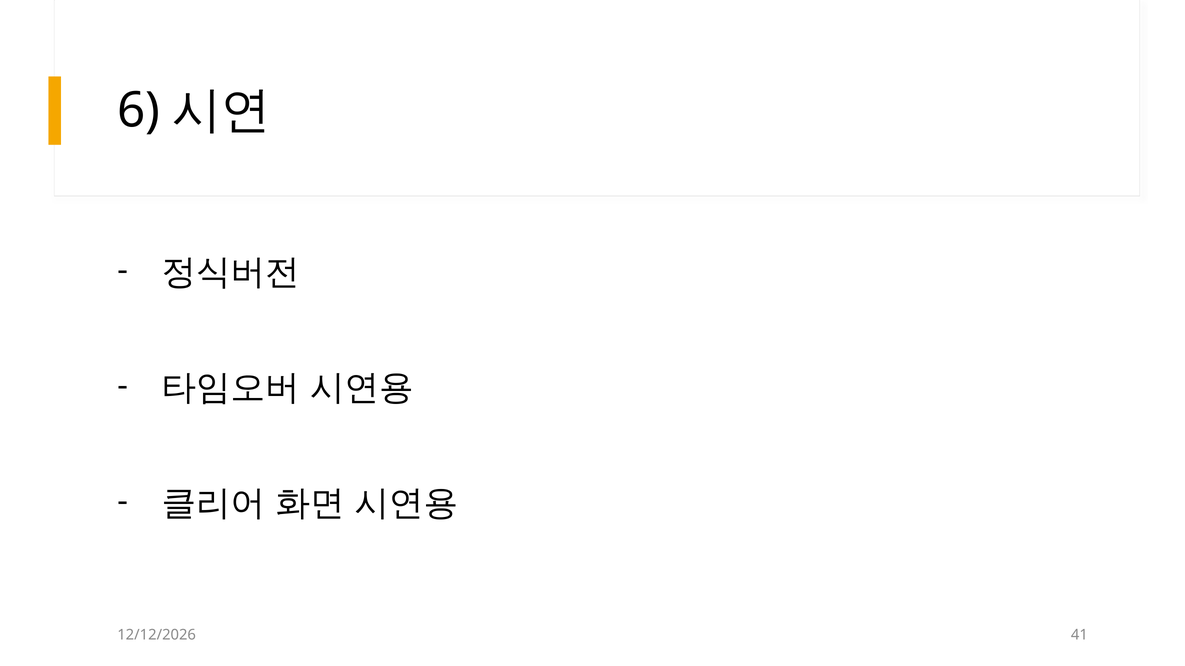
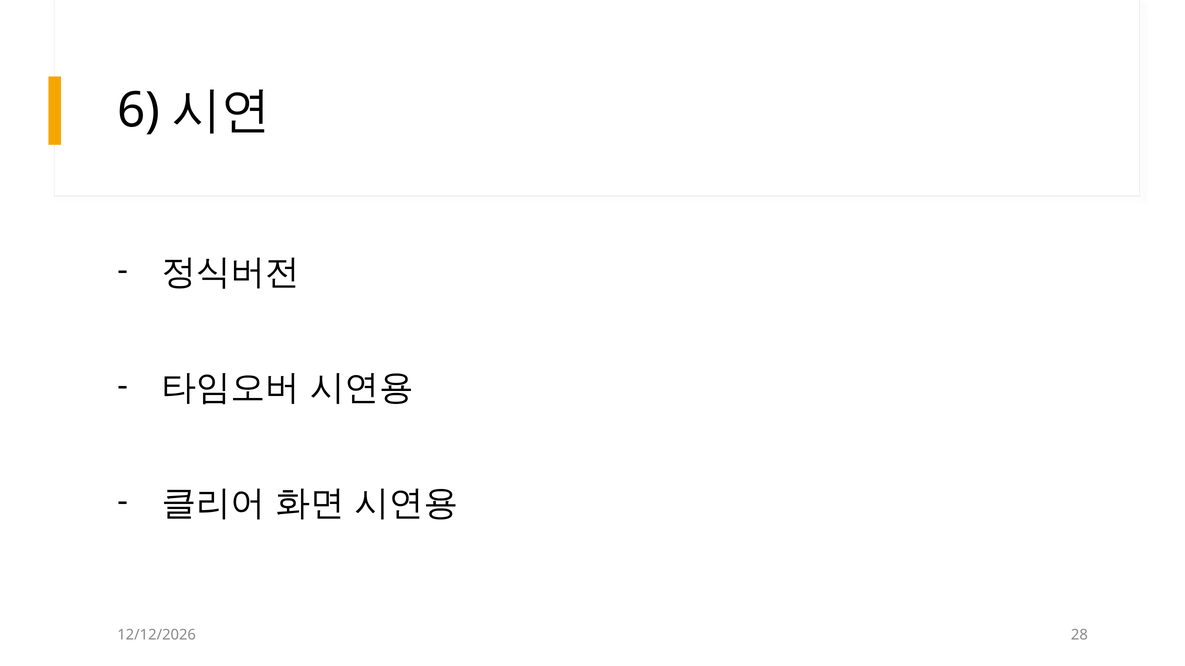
41: 41 -> 28
